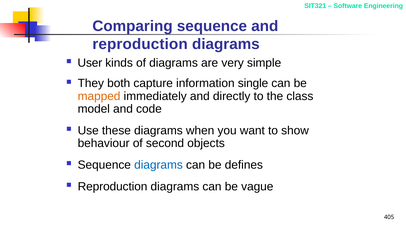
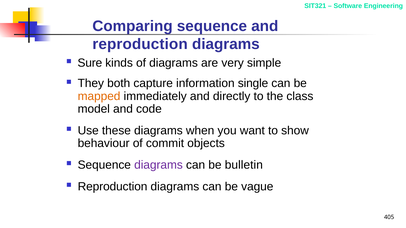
User: User -> Sure
second: second -> commit
diagrams at (158, 165) colour: blue -> purple
defines: defines -> bulletin
